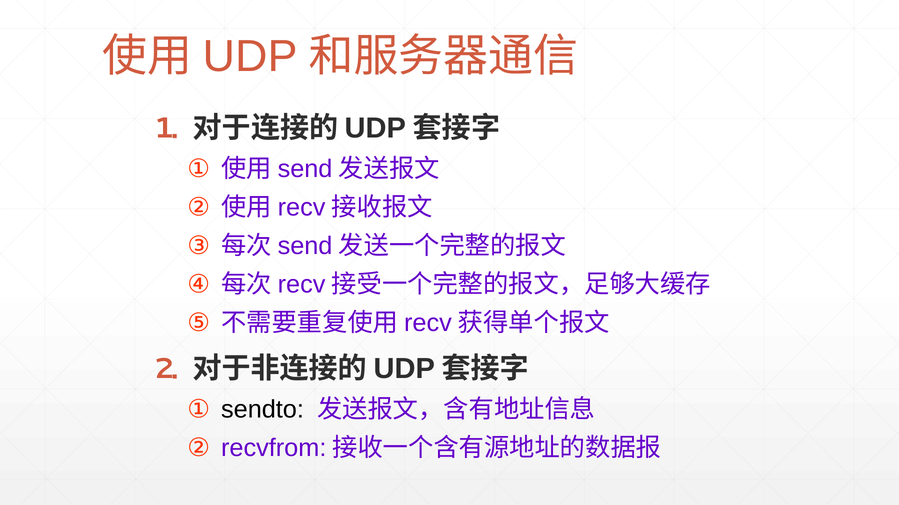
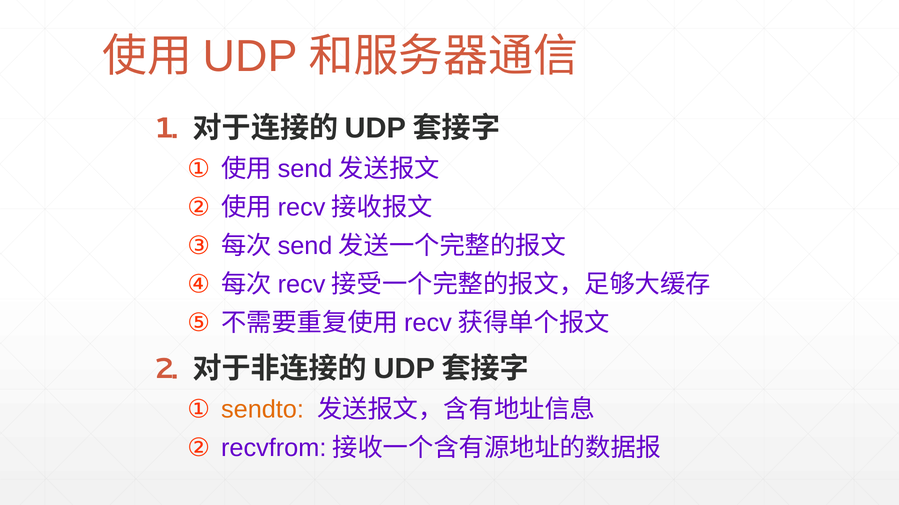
sendto colour: black -> orange
